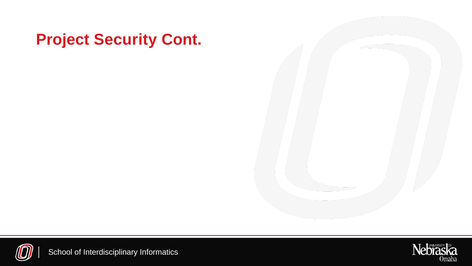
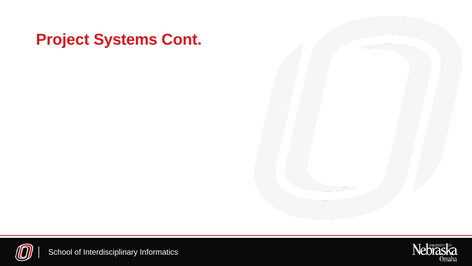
Security: Security -> Systems
